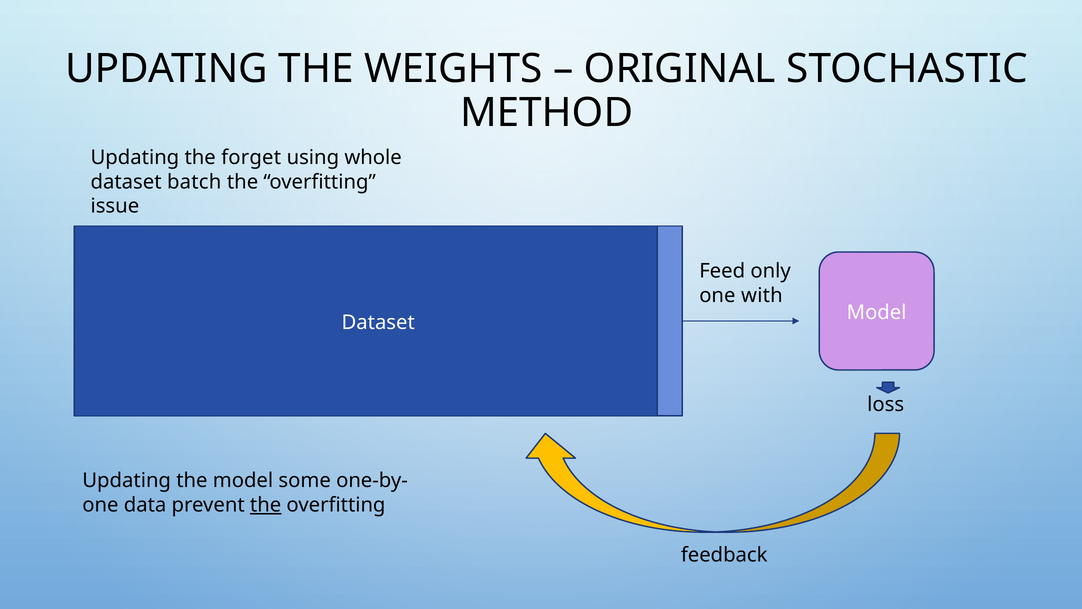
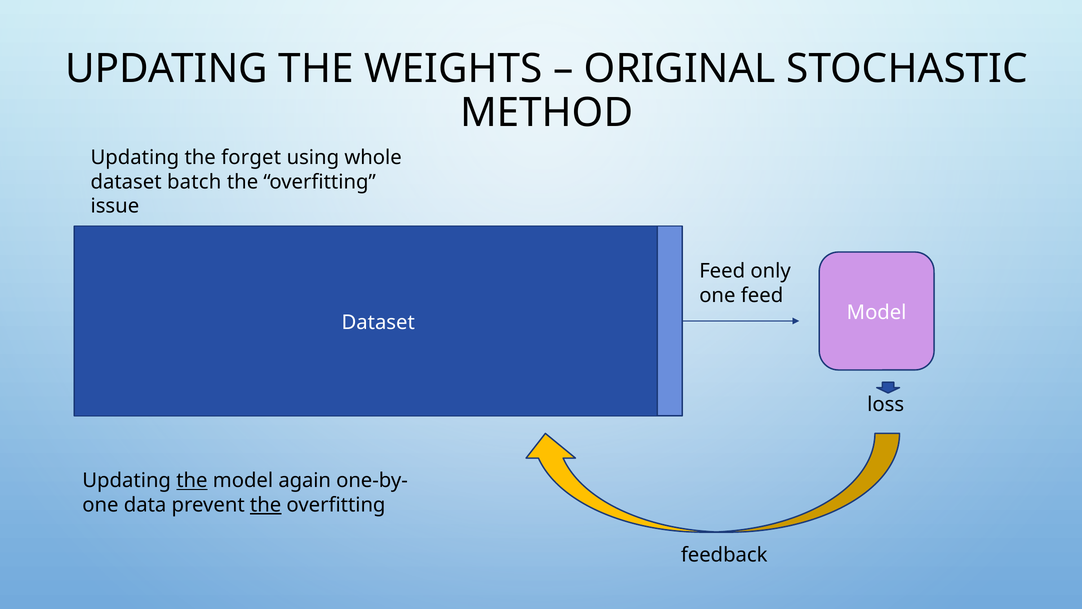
one with: with -> feed
the at (192, 480) underline: none -> present
some: some -> again
